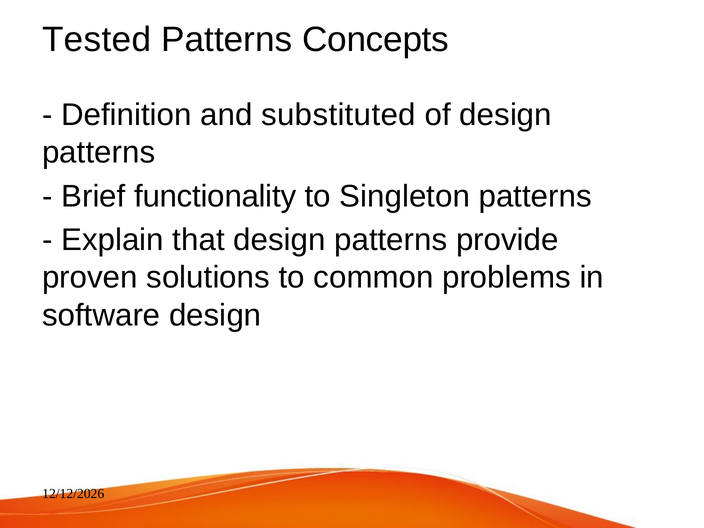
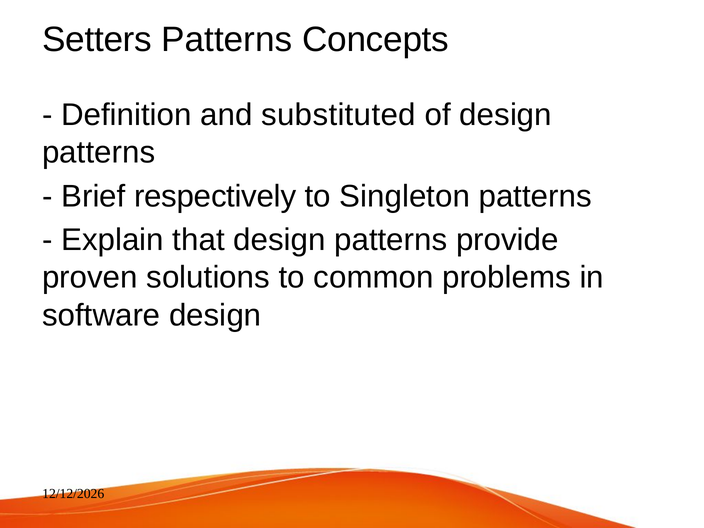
Tested: Tested -> Setters
functionality: functionality -> respectively
